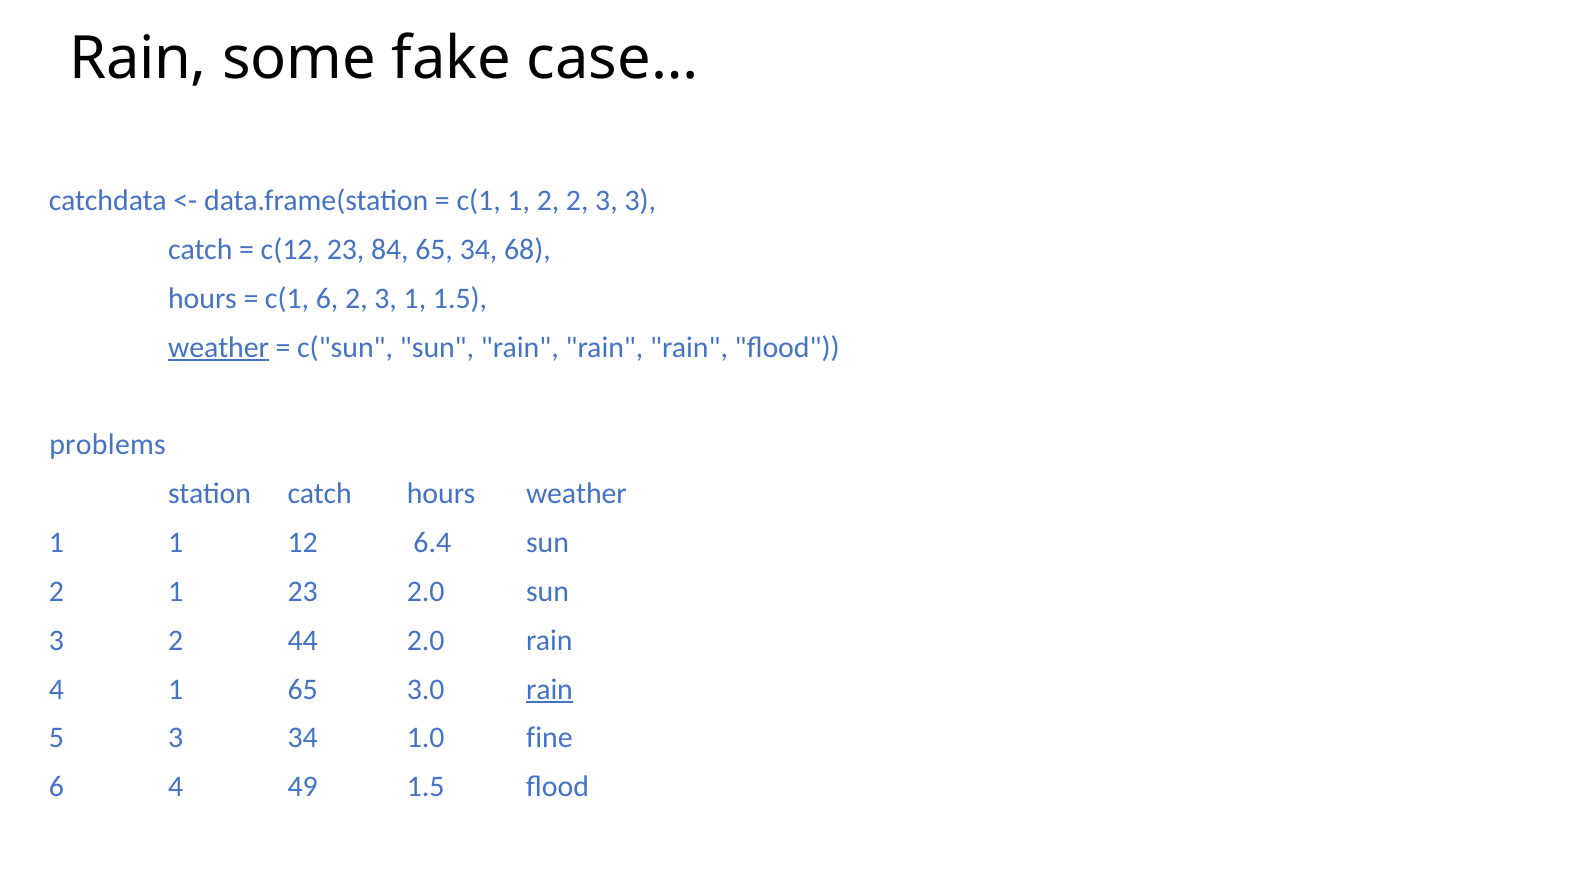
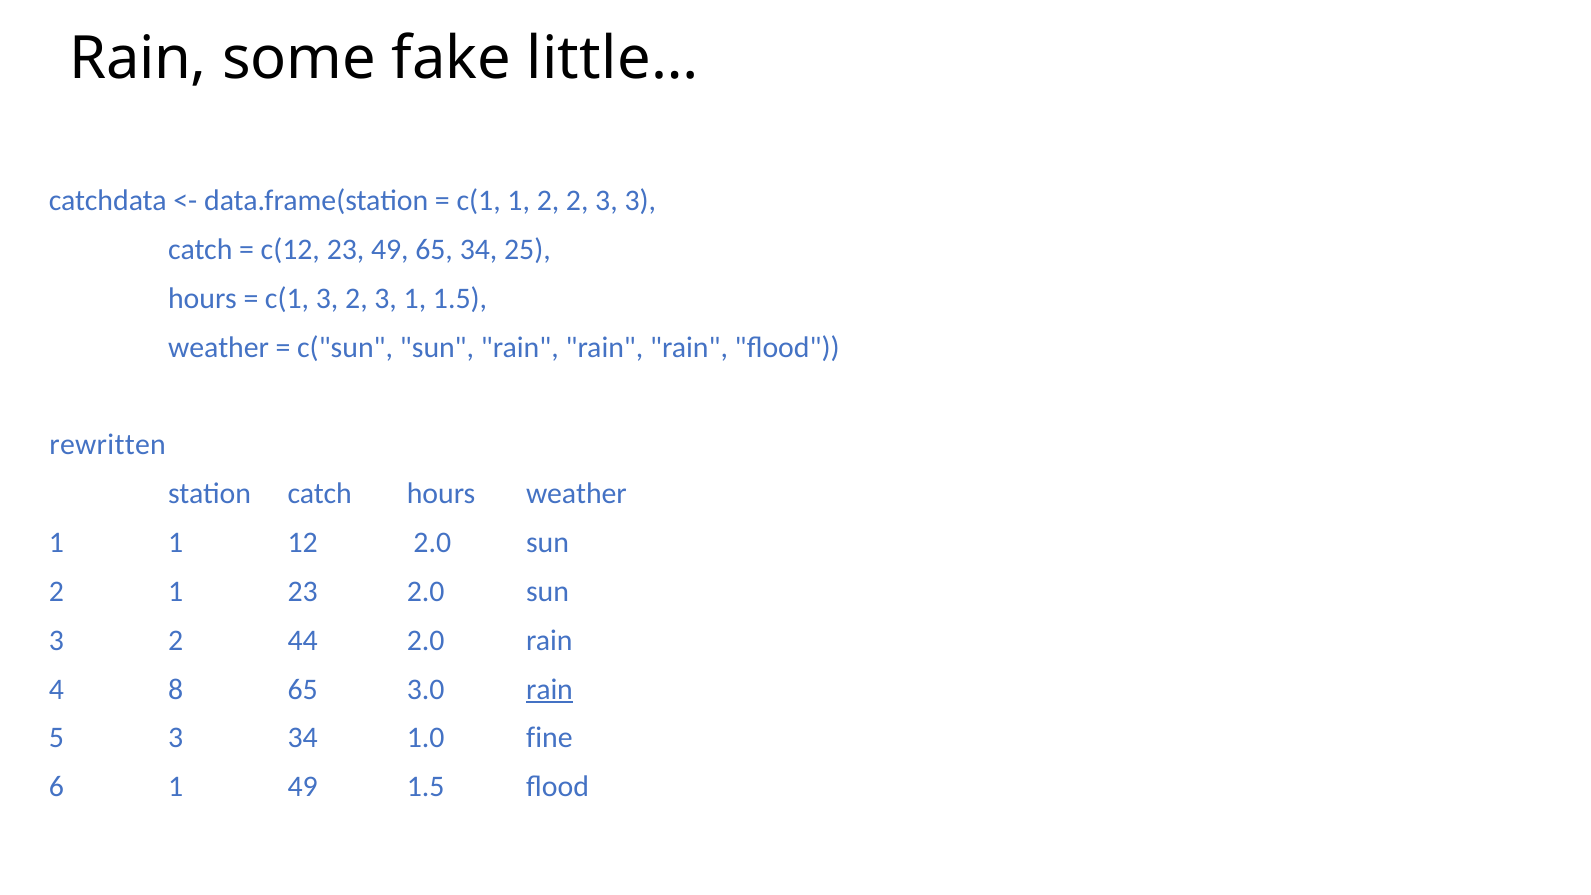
case…: case… -> little…
23 84: 84 -> 49
68: 68 -> 25
c(1 6: 6 -> 3
weather at (219, 348) underline: present -> none
problems: problems -> rewritten
12 6.4: 6.4 -> 2.0
4 1: 1 -> 8
6 4: 4 -> 1
